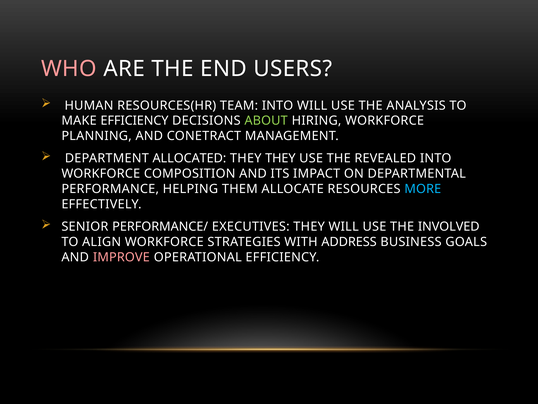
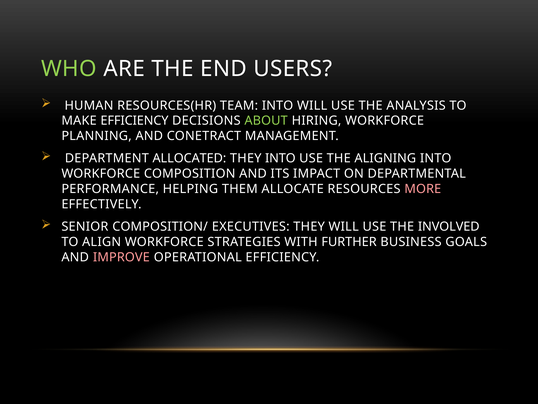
WHO colour: pink -> light green
THEY THEY: THEY -> INTO
REVEALED: REVEALED -> ALIGNING
MORE colour: light blue -> pink
PERFORMANCE/: PERFORMANCE/ -> COMPOSITION/
ADDRESS: ADDRESS -> FURTHER
